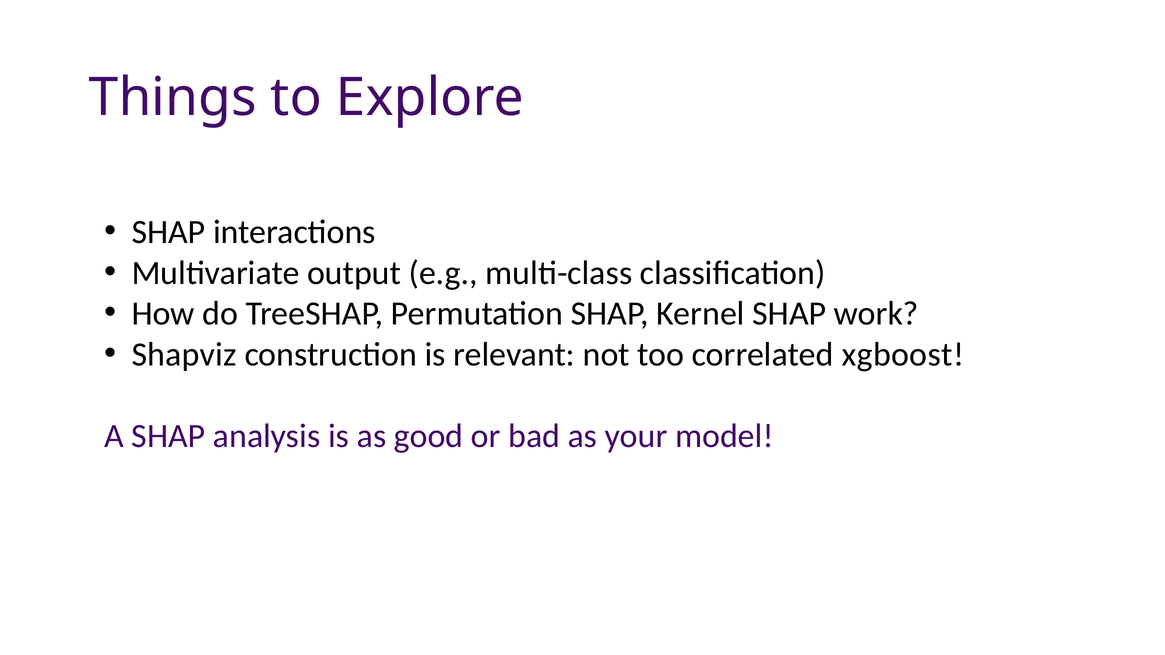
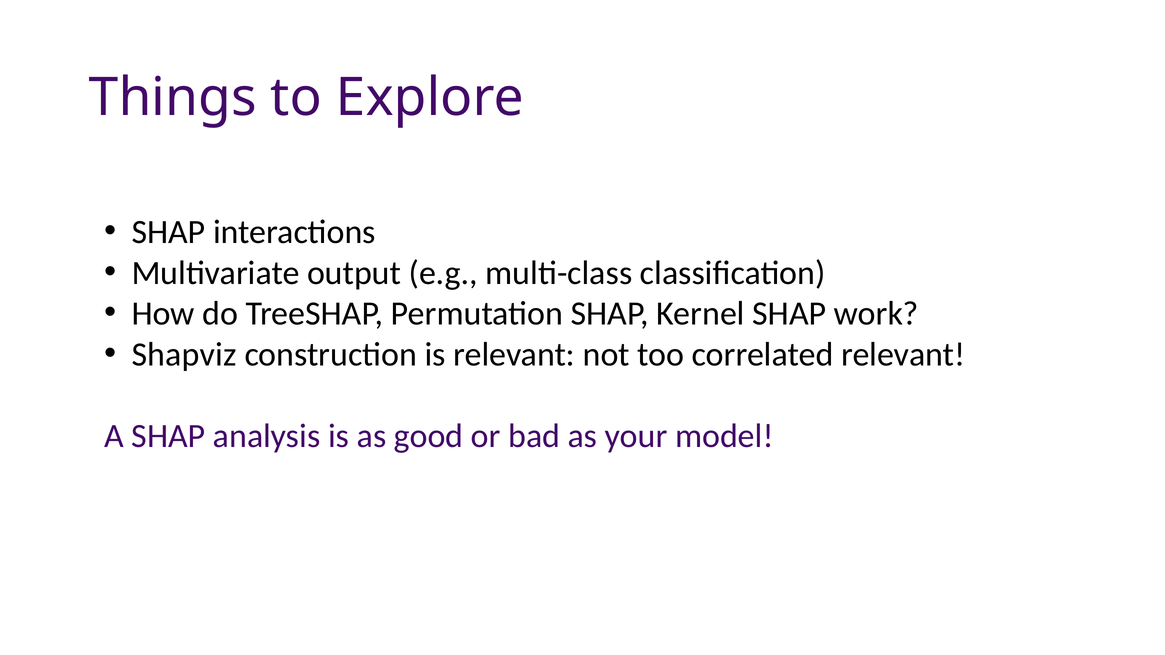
correlated xgboost: xgboost -> relevant
